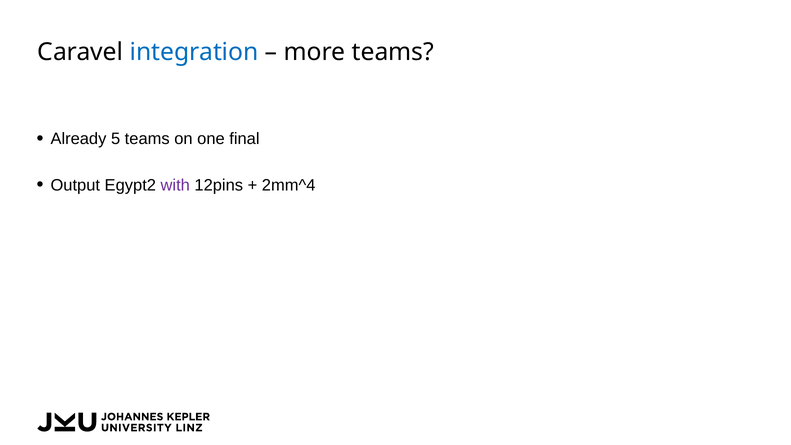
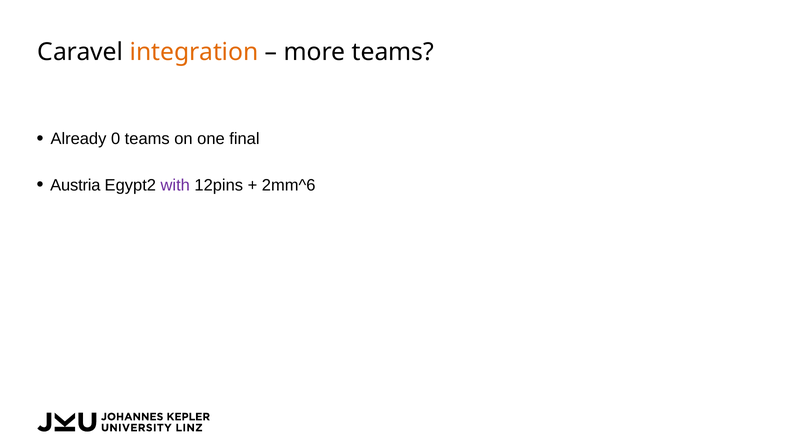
integration colour: blue -> orange
5: 5 -> 0
Output: Output -> Austria
2mm^4: 2mm^4 -> 2mm^6
